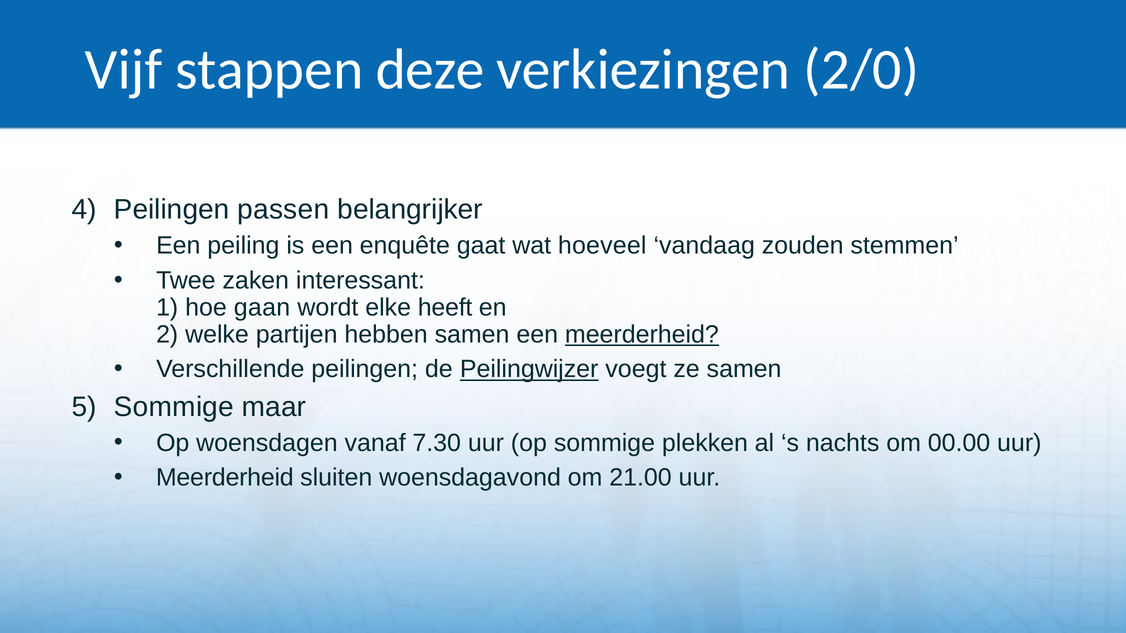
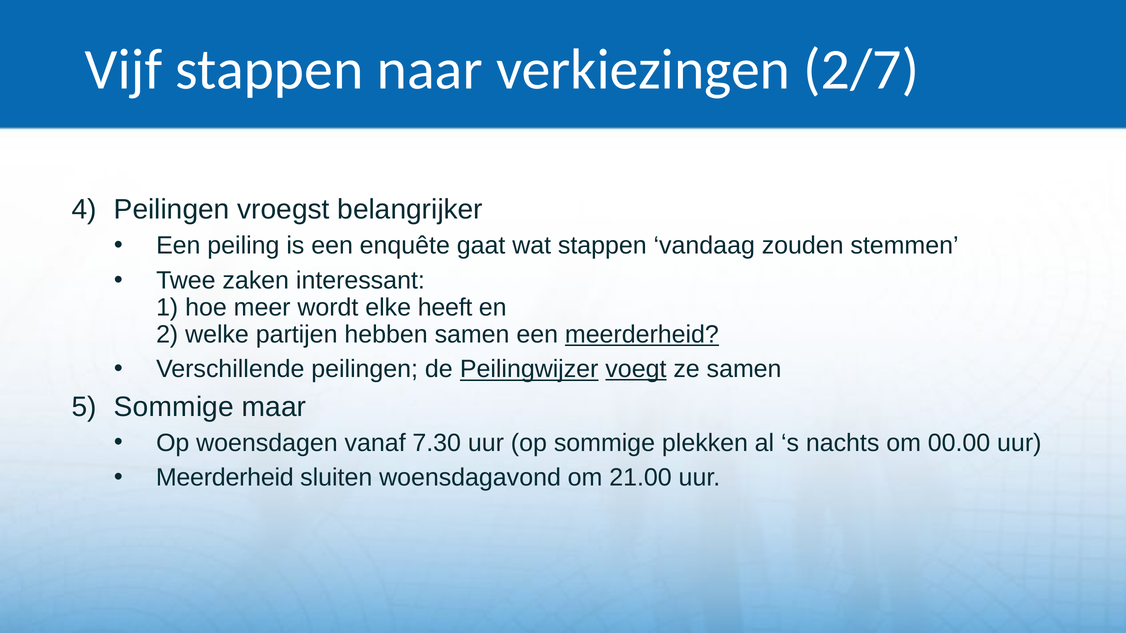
deze: deze -> naar
2/0: 2/0 -> 2/7
passen: passen -> vroegst
wat hoeveel: hoeveel -> stappen
gaan: gaan -> meer
voegt underline: none -> present
